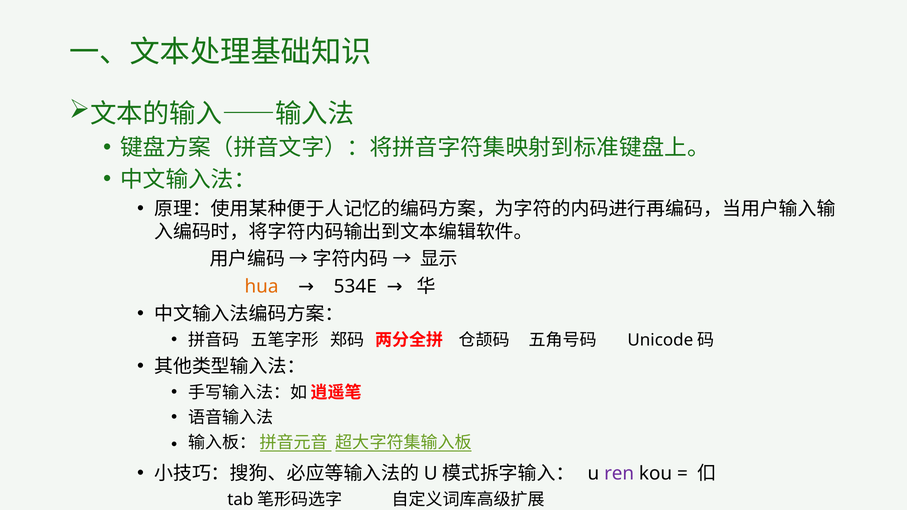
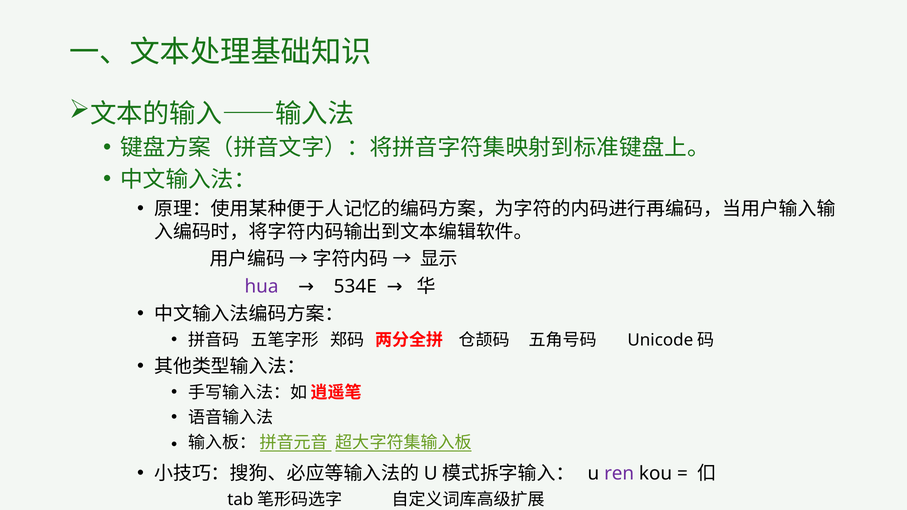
hua colour: orange -> purple
